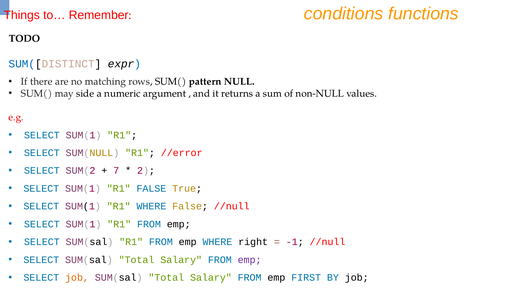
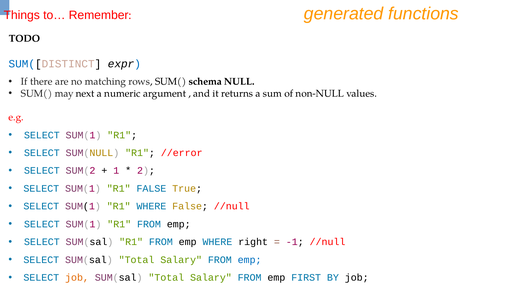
conditions: conditions -> generated
pattern: pattern -> schema
side: side -> next
7: 7 -> 1
emp at (250, 260) colour: purple -> blue
